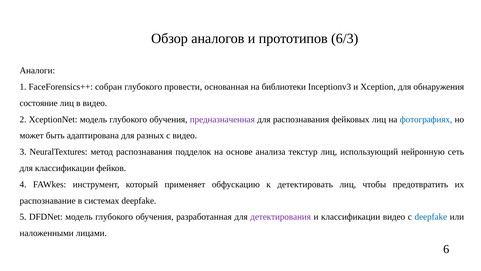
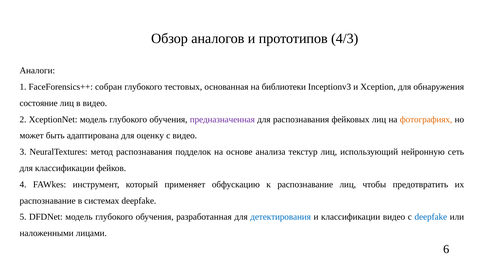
6/3: 6/3 -> 4/3
провести: провести -> тестовых
фотографиях colour: blue -> orange
разных: разных -> оценку
к детектировать: детектировать -> распознавание
детектирования colour: purple -> blue
